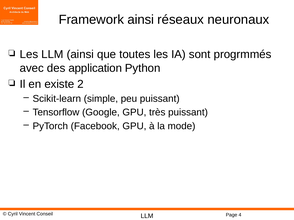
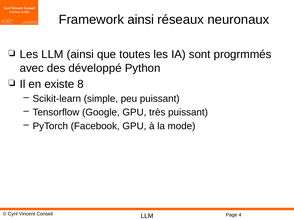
application: application -> développé
2: 2 -> 8
